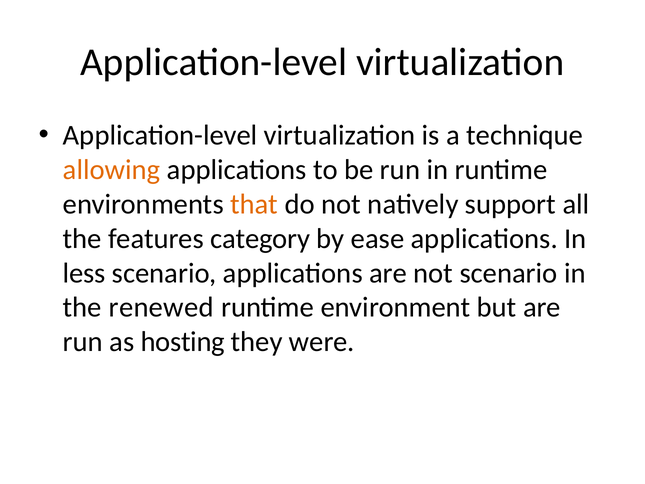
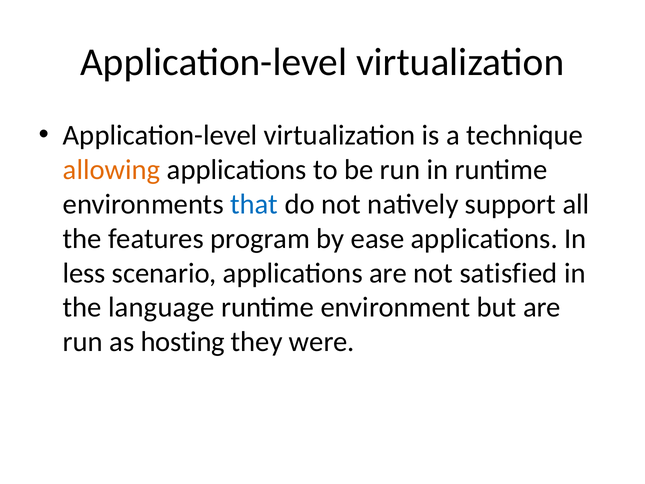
that colour: orange -> blue
category: category -> program
not scenario: scenario -> satisfied
renewed: renewed -> language
